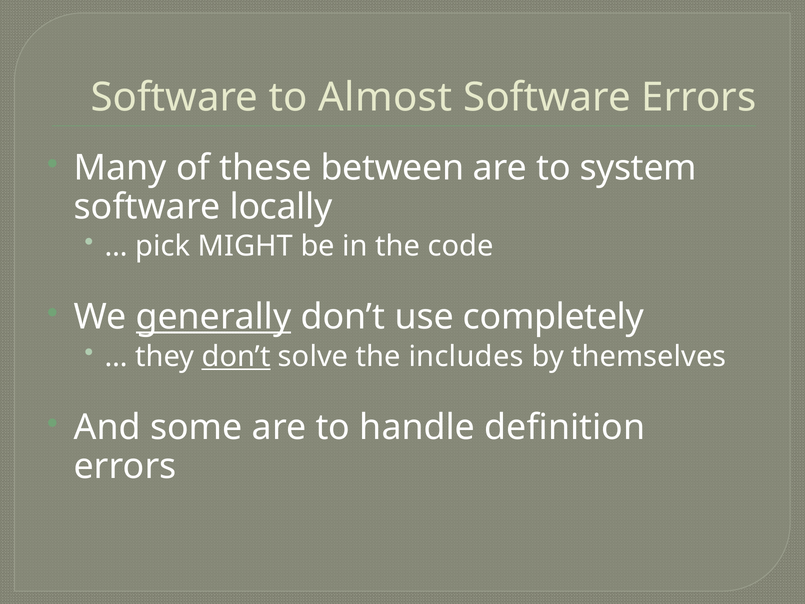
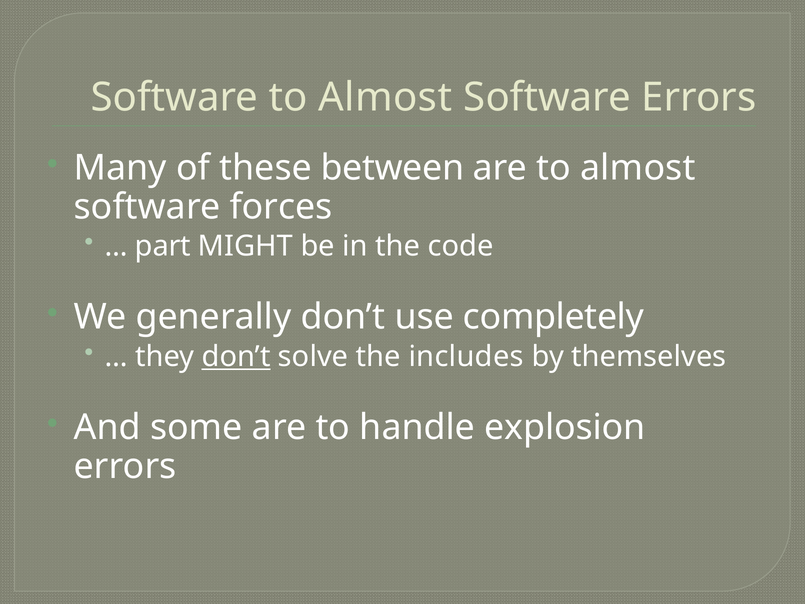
are to system: system -> almost
locally: locally -> forces
pick: pick -> part
generally underline: present -> none
definition: definition -> explosion
